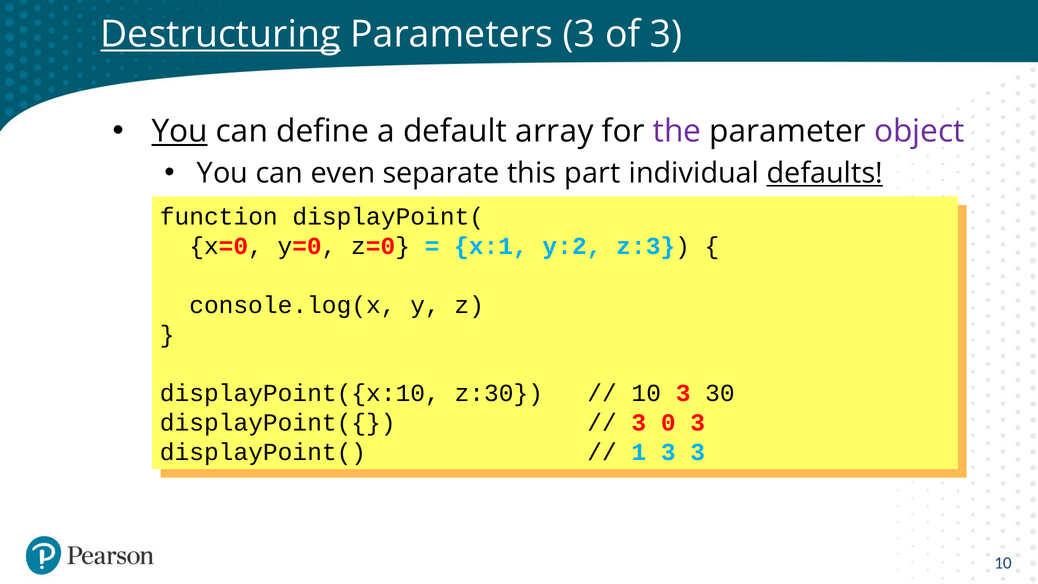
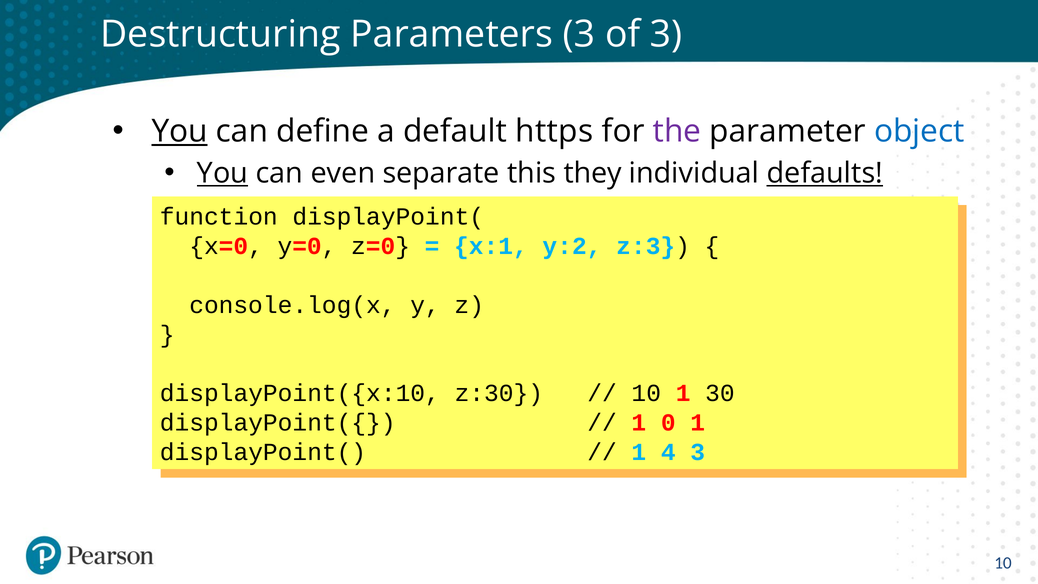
Destructuring underline: present -> none
array: array -> https
object colour: purple -> blue
You at (222, 173) underline: none -> present
part: part -> they
3 at (683, 393): 3 -> 1
3 at (639, 423): 3 -> 1
0 3: 3 -> 1
1 3: 3 -> 4
